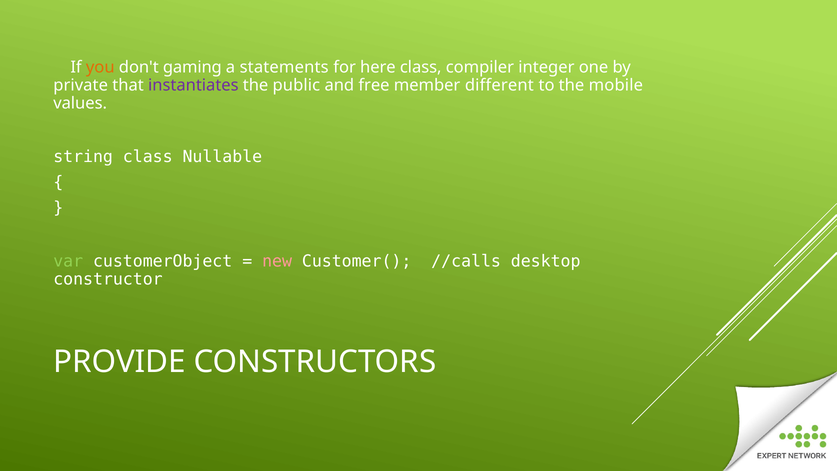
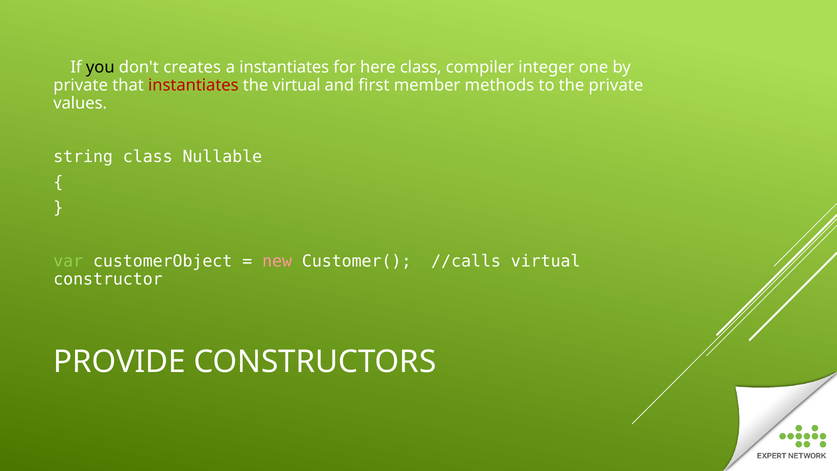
you colour: orange -> black
gaming: gaming -> creates
a statements: statements -> instantiates
instantiates at (193, 85) colour: purple -> red
the public: public -> virtual
free: free -> first
different: different -> methods
the mobile: mobile -> private
//calls desktop: desktop -> virtual
